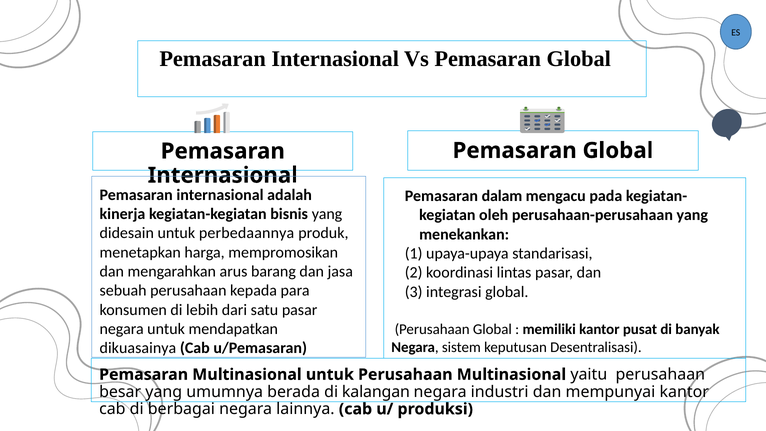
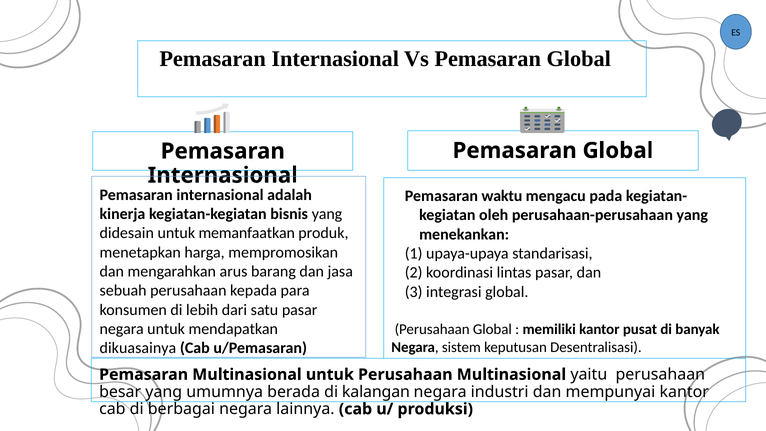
dalam: dalam -> waktu
perbedaannya: perbedaannya -> memanfaatkan
